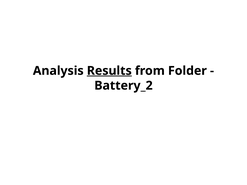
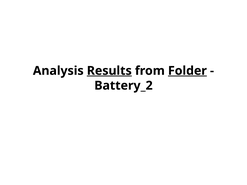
Folder underline: none -> present
